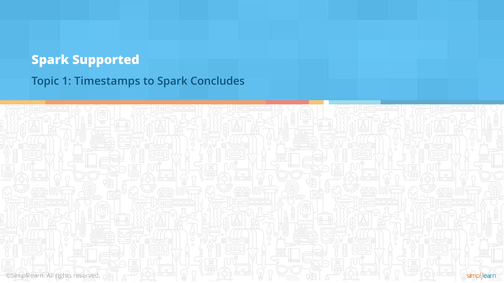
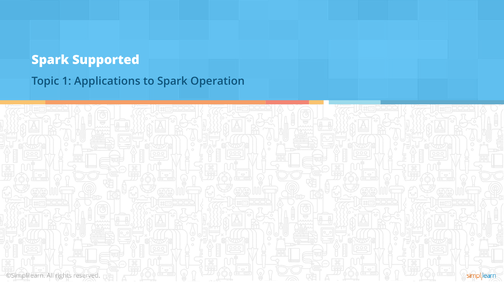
Timestamps: Timestamps -> Applications
Concludes: Concludes -> Operation
